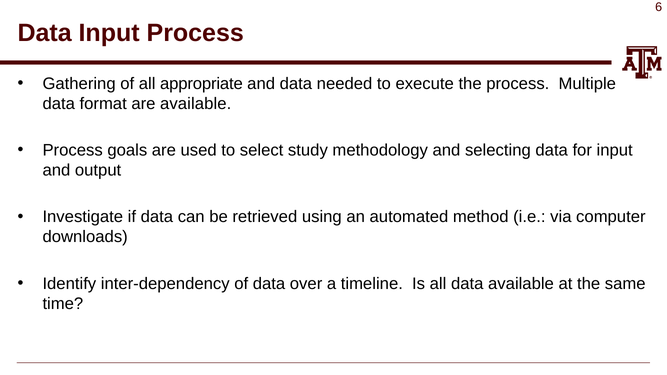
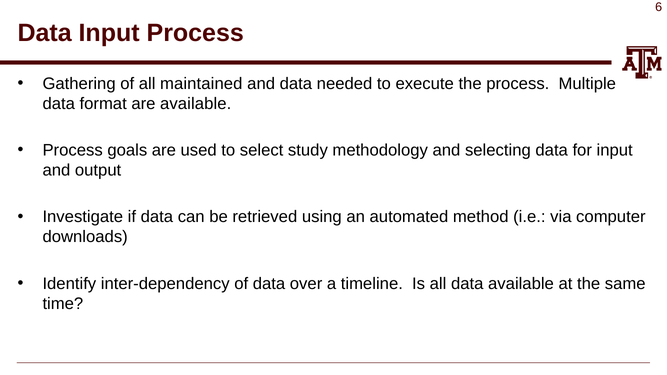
appropriate: appropriate -> maintained
